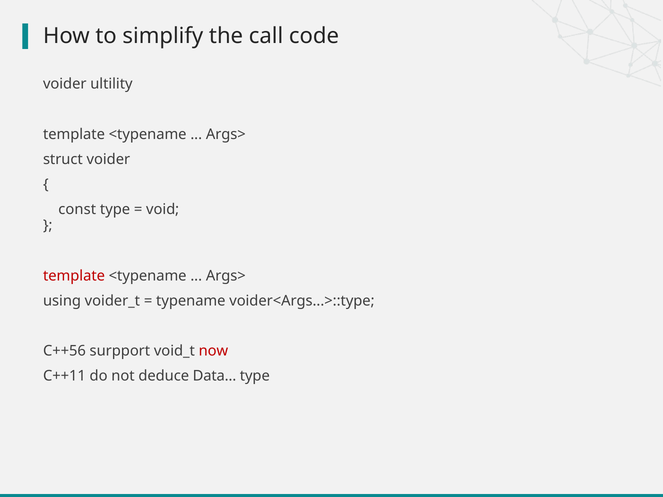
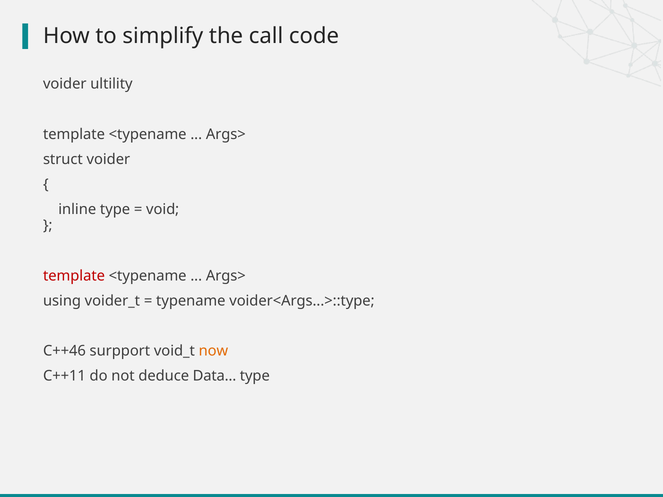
const: const -> inline
C++56: C++56 -> C++46
now colour: red -> orange
